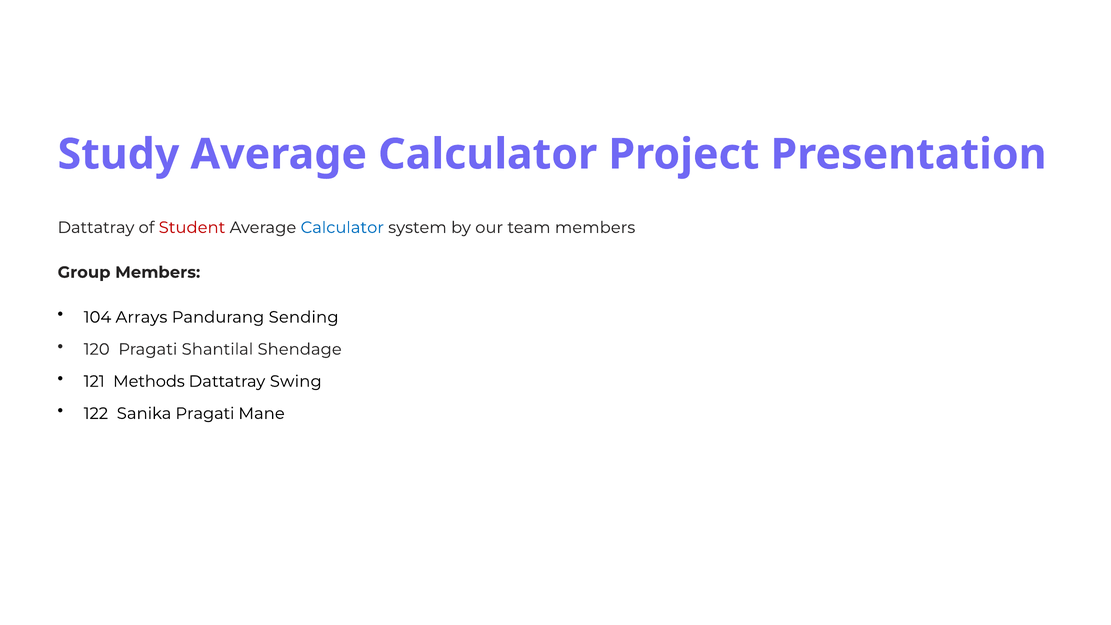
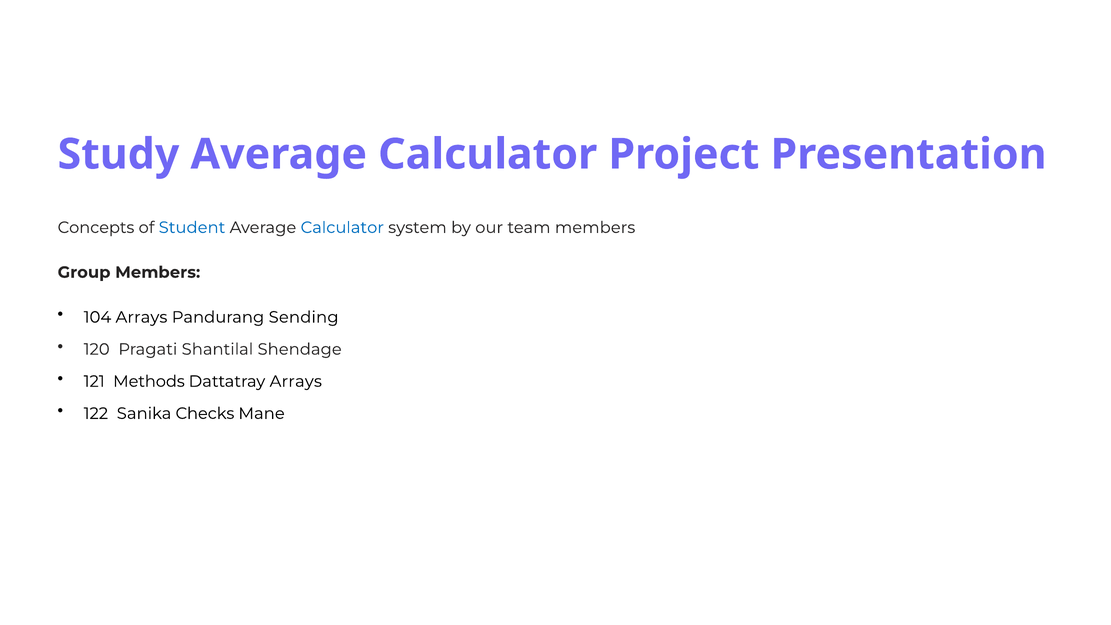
Dattatray at (96, 228): Dattatray -> Concepts
Student colour: red -> blue
Dattatray Swing: Swing -> Arrays
Sanika Pragati: Pragati -> Checks
